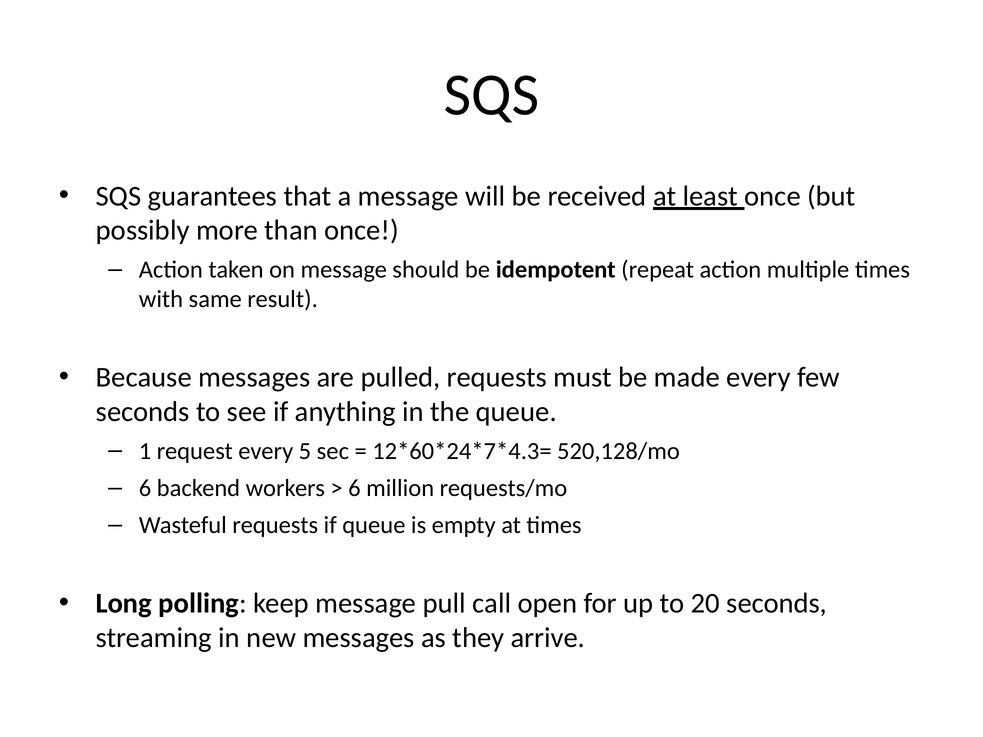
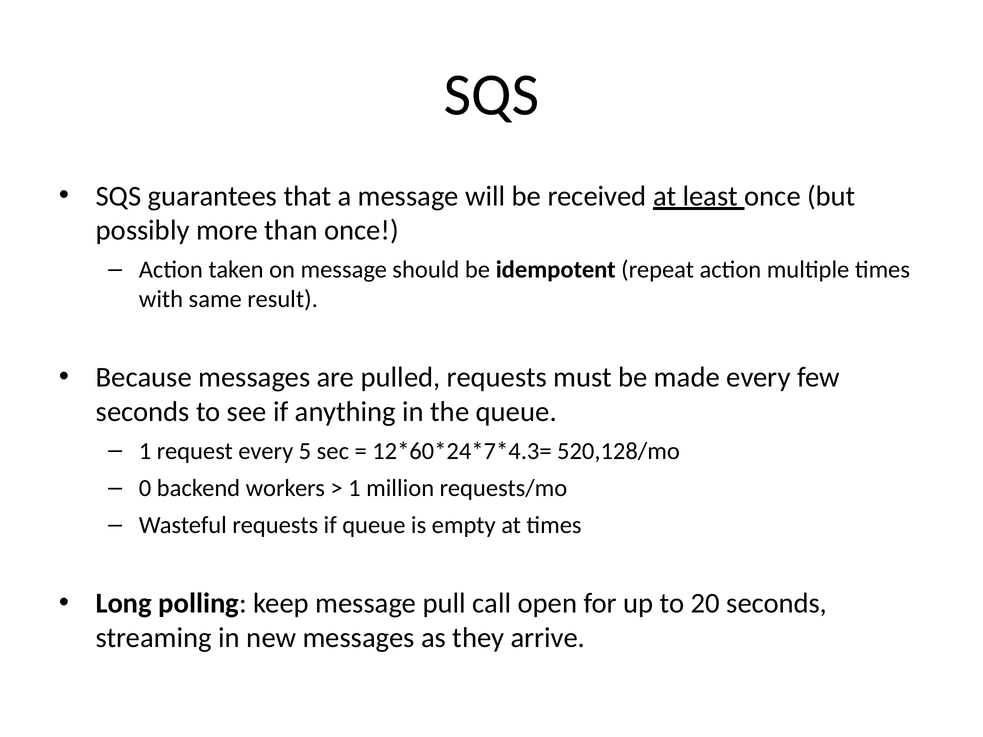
6 at (145, 488): 6 -> 0
6 at (354, 488): 6 -> 1
